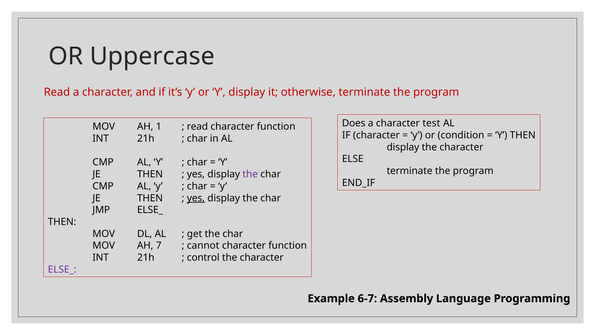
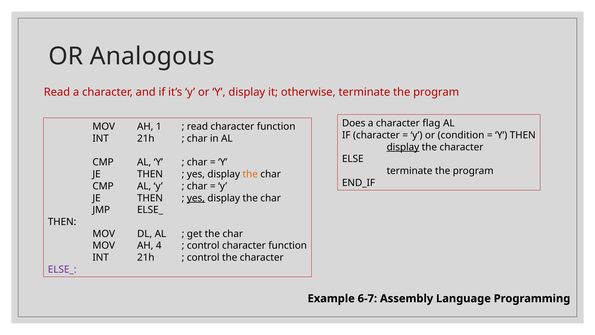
Uppercase: Uppercase -> Analogous
test: test -> flag
display at (403, 147) underline: none -> present
the at (250, 174) colour: purple -> orange
7: 7 -> 4
cannot at (203, 245): cannot -> control
